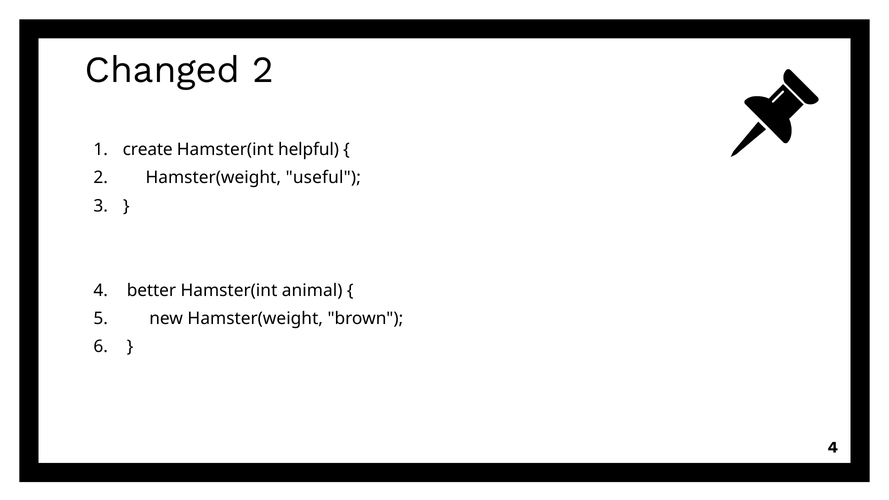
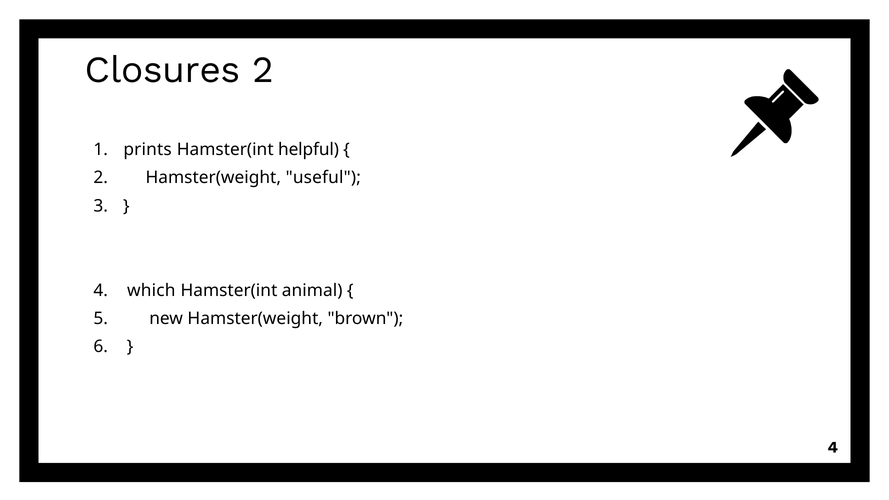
Changed: Changed -> Closures
create: create -> prints
better: better -> which
